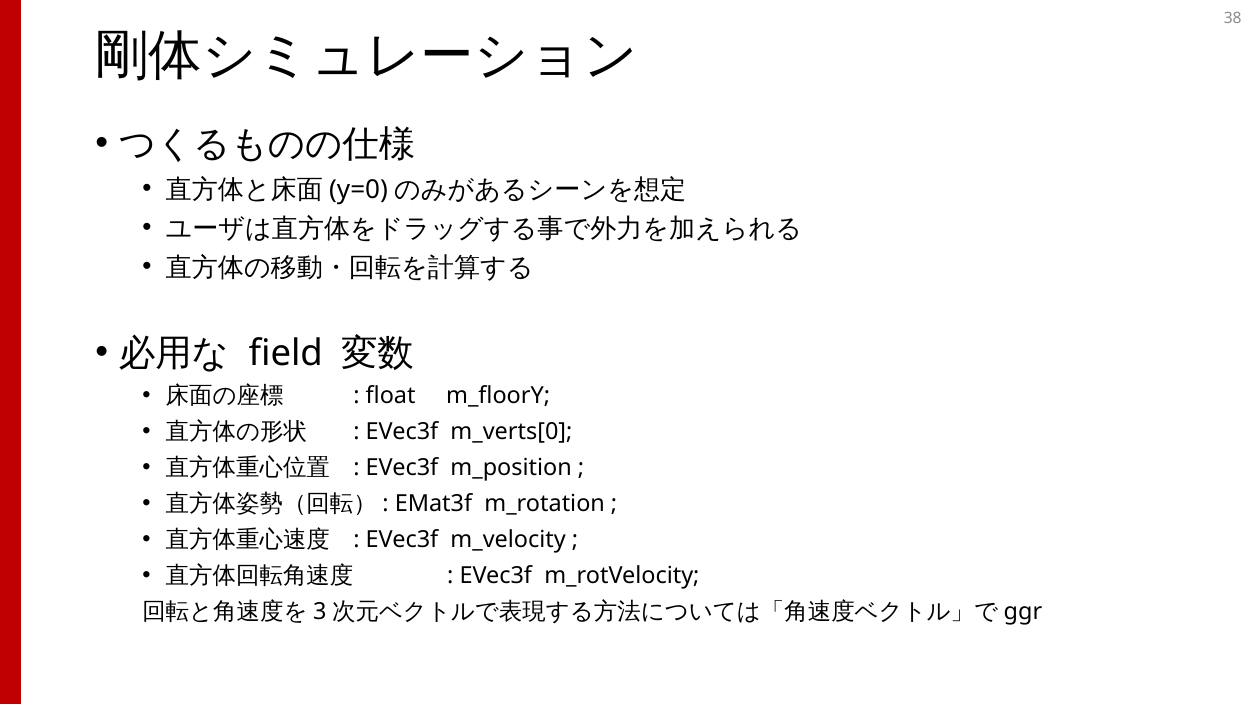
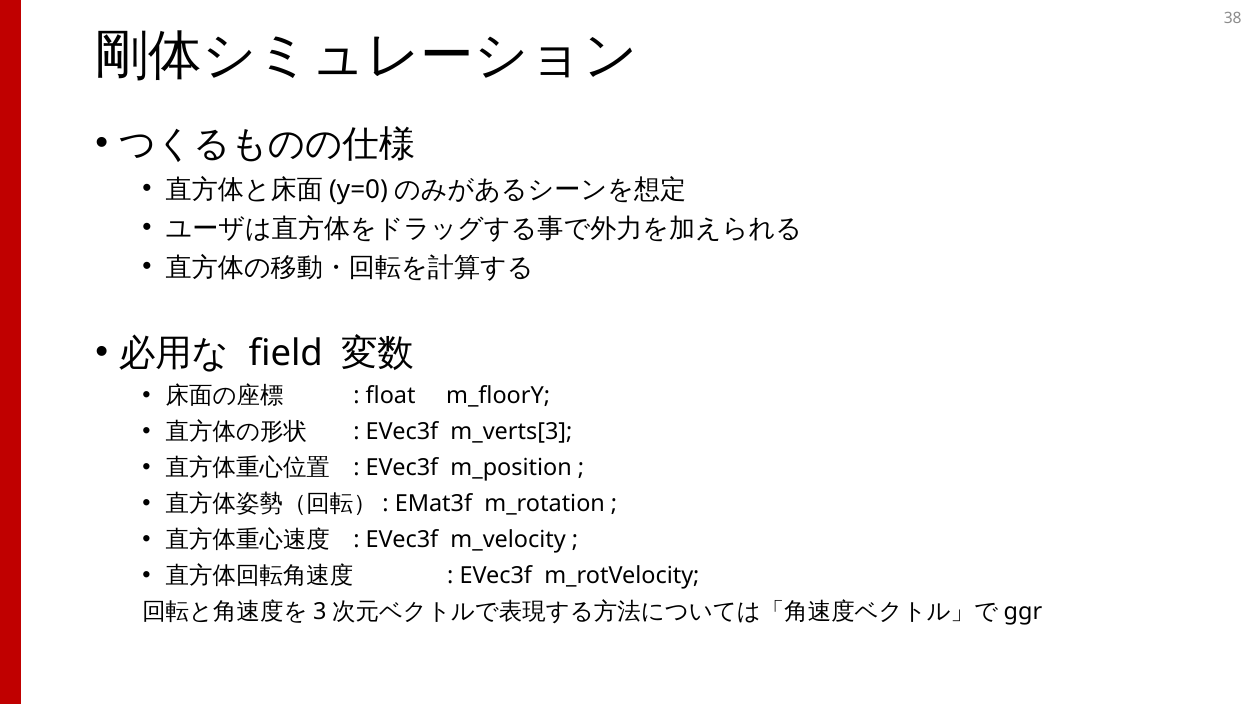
m_verts[0: m_verts[0 -> m_verts[3
